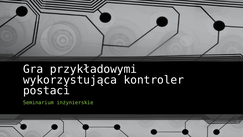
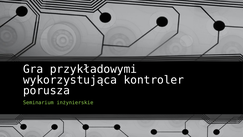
postaci: postaci -> porusza
